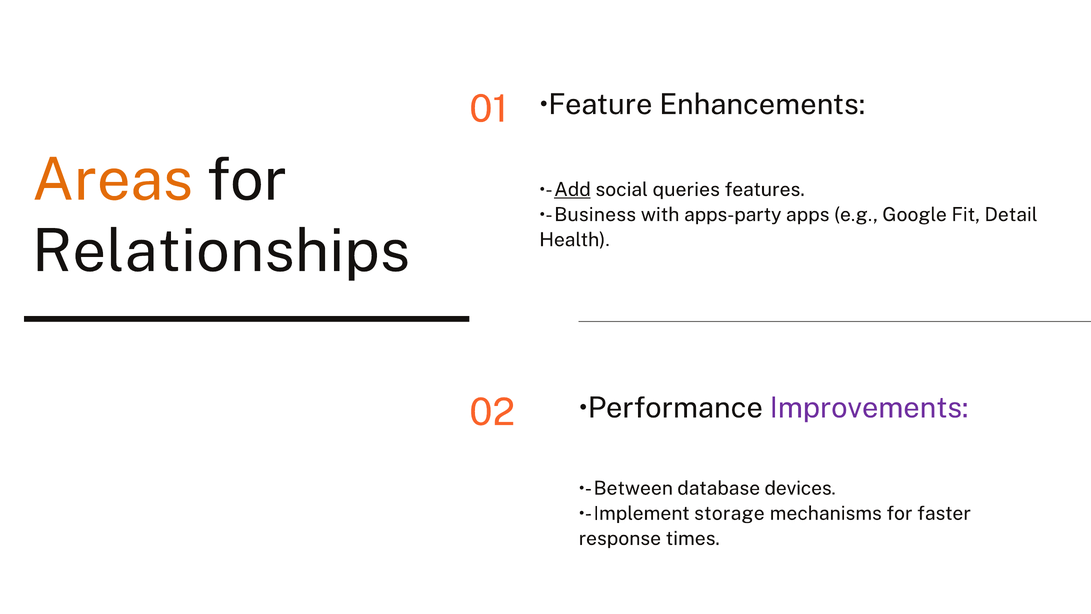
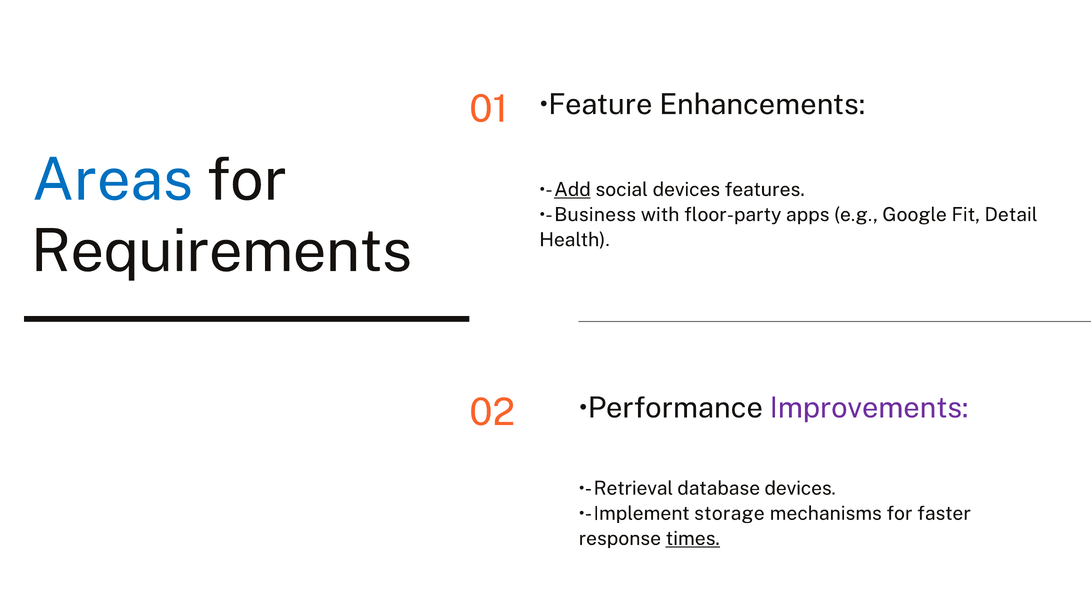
Areas colour: orange -> blue
social queries: queries -> devices
apps-party: apps-party -> floor-party
Relationships: Relationships -> Requirements
Between: Between -> Retrieval
times underline: none -> present
